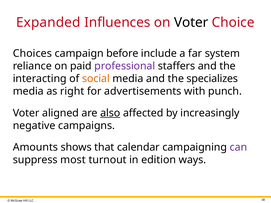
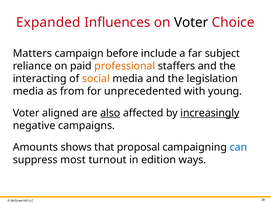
Choices: Choices -> Matters
system: system -> subject
professional colour: purple -> orange
specializes: specializes -> legislation
right: right -> from
advertisements: advertisements -> unprecedented
punch: punch -> young
increasingly underline: none -> present
calendar: calendar -> proposal
can colour: purple -> blue
